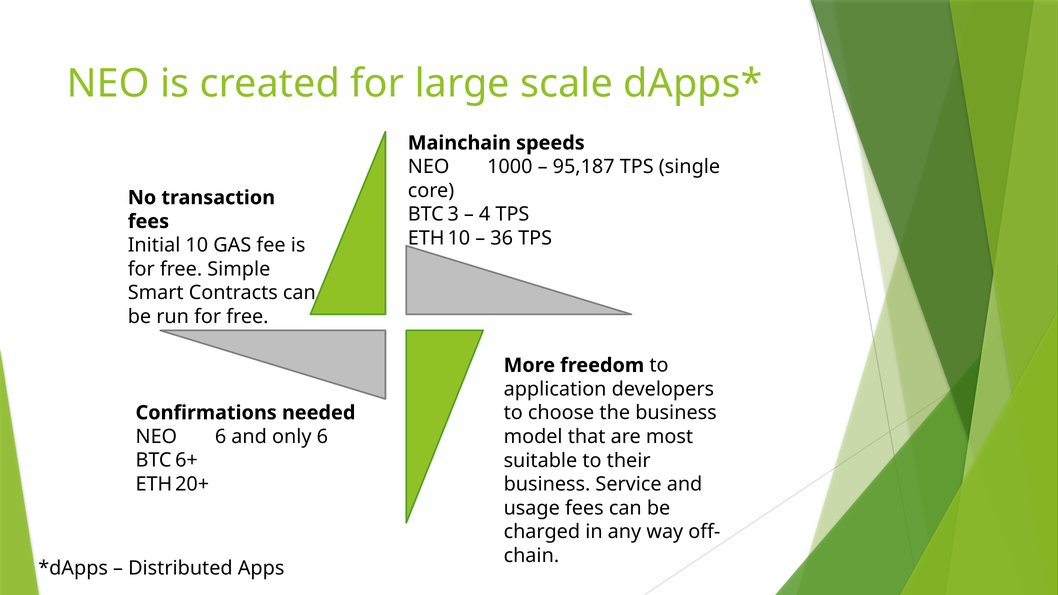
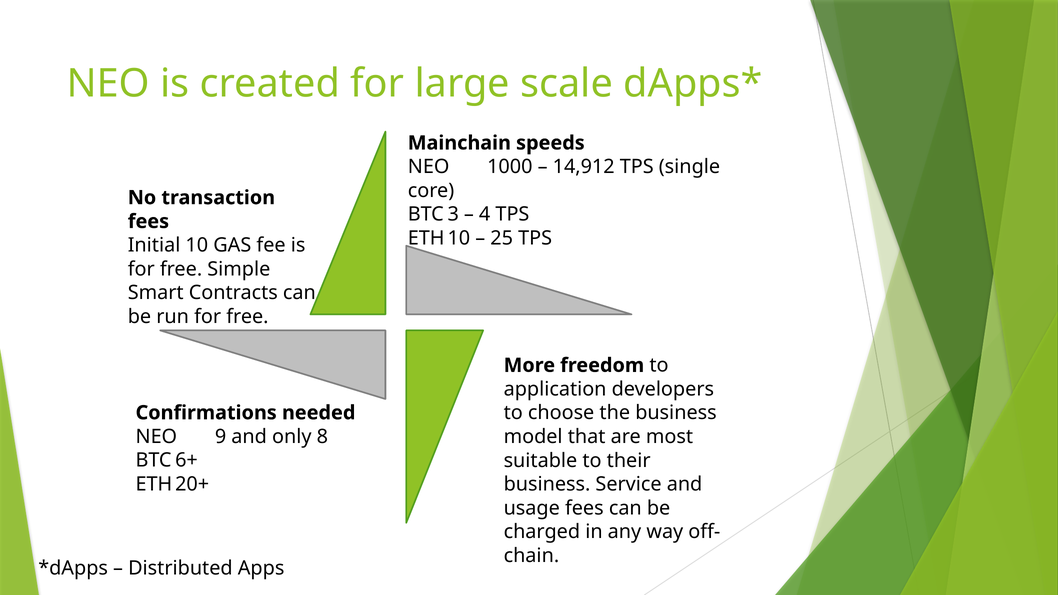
95,187: 95,187 -> 14,912
36: 36 -> 25
NEO 6: 6 -> 9
only 6: 6 -> 8
